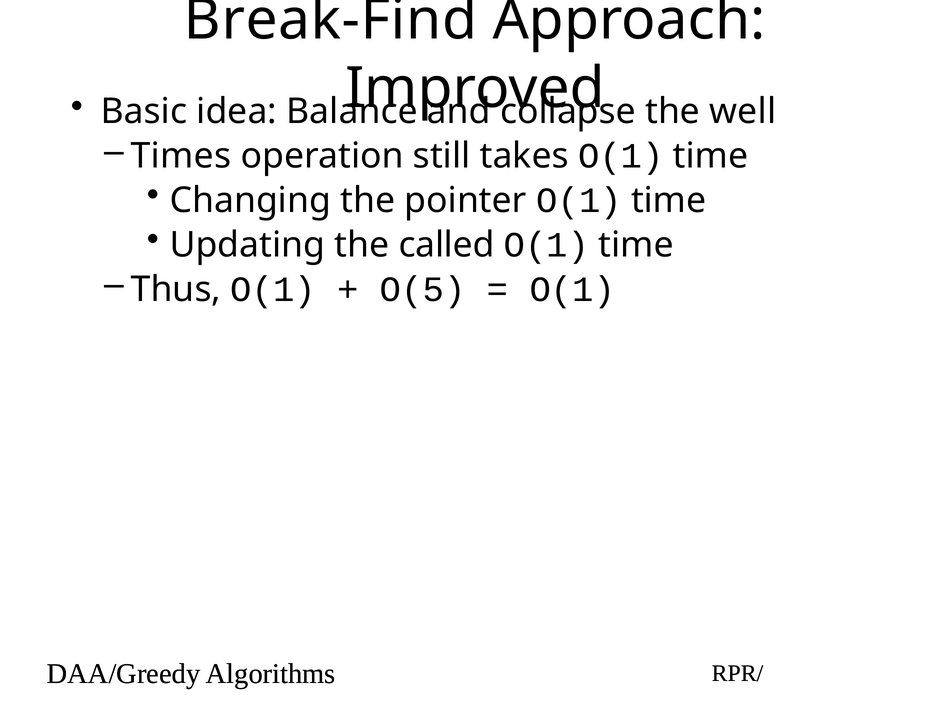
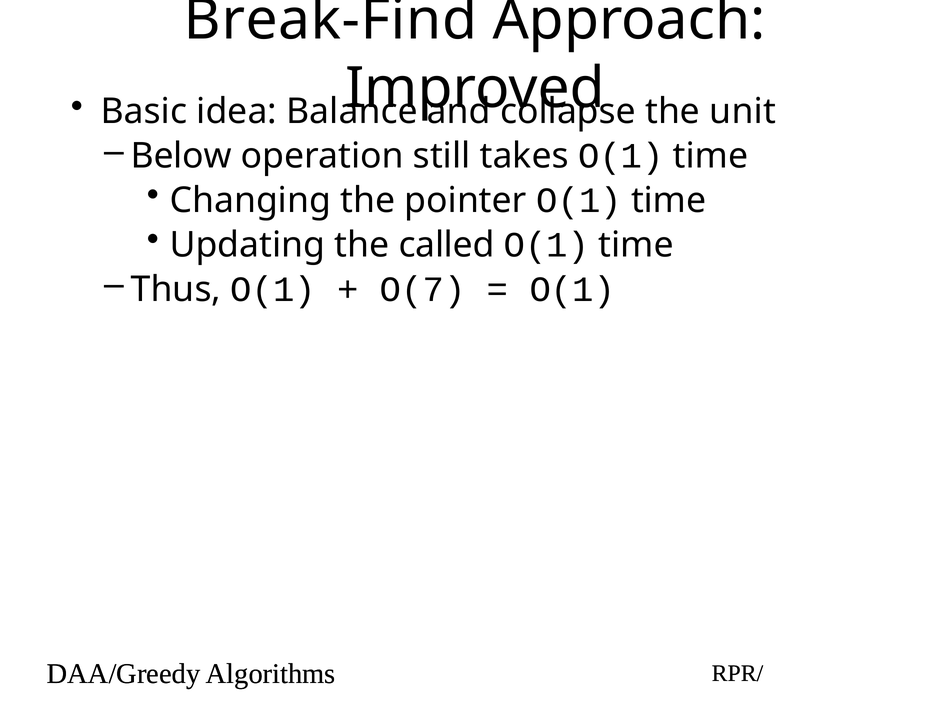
well: well -> unit
Times: Times -> Below
O(5: O(5 -> O(7
